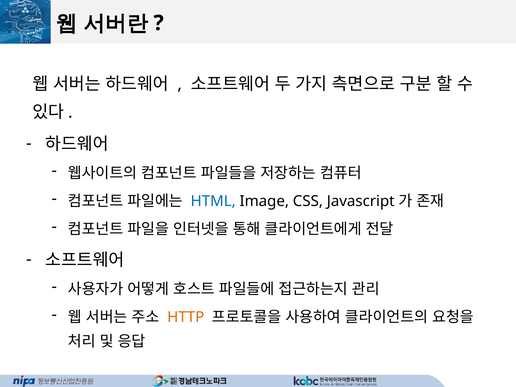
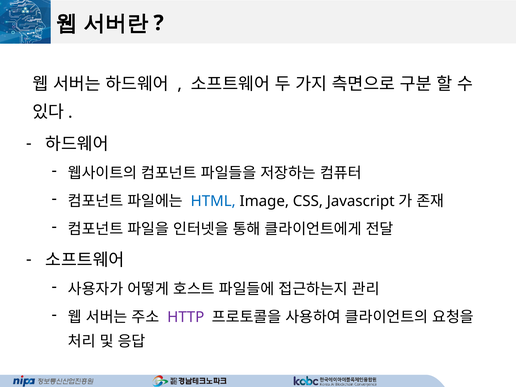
HTTP colour: orange -> purple
